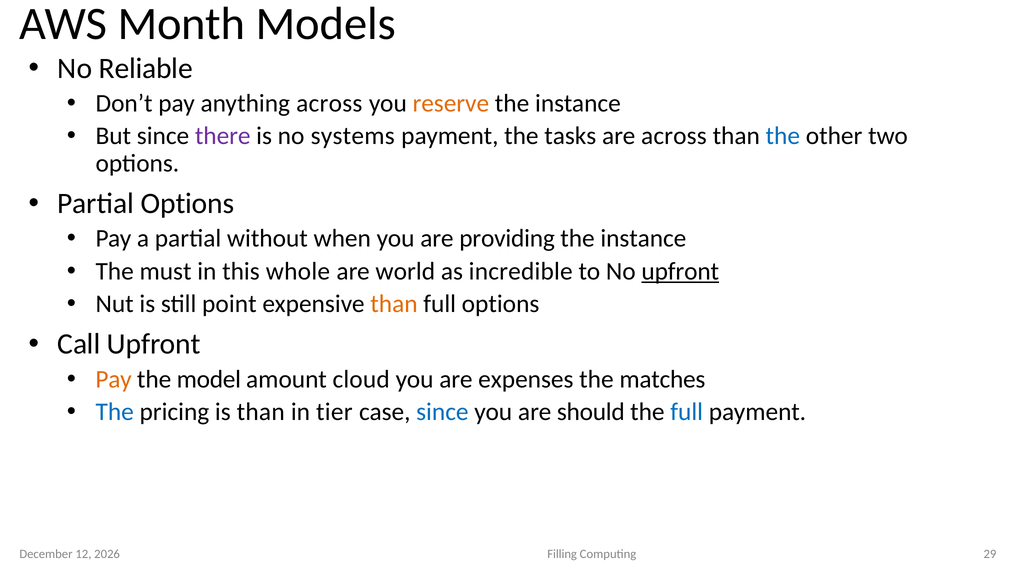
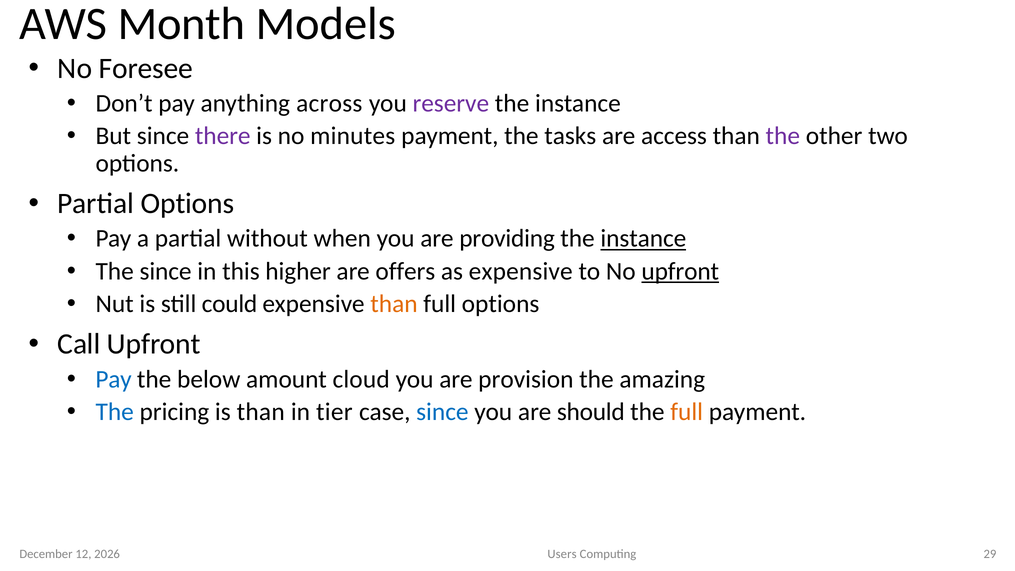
Reliable: Reliable -> Foresee
reserve colour: orange -> purple
systems: systems -> minutes
are across: across -> access
the at (783, 136) colour: blue -> purple
instance at (643, 239) underline: none -> present
The must: must -> since
whole: whole -> higher
world: world -> offers
as incredible: incredible -> expensive
point: point -> could
Pay at (114, 379) colour: orange -> blue
model: model -> below
expenses: expenses -> provision
matches: matches -> amazing
full at (687, 412) colour: blue -> orange
Filling: Filling -> Users
